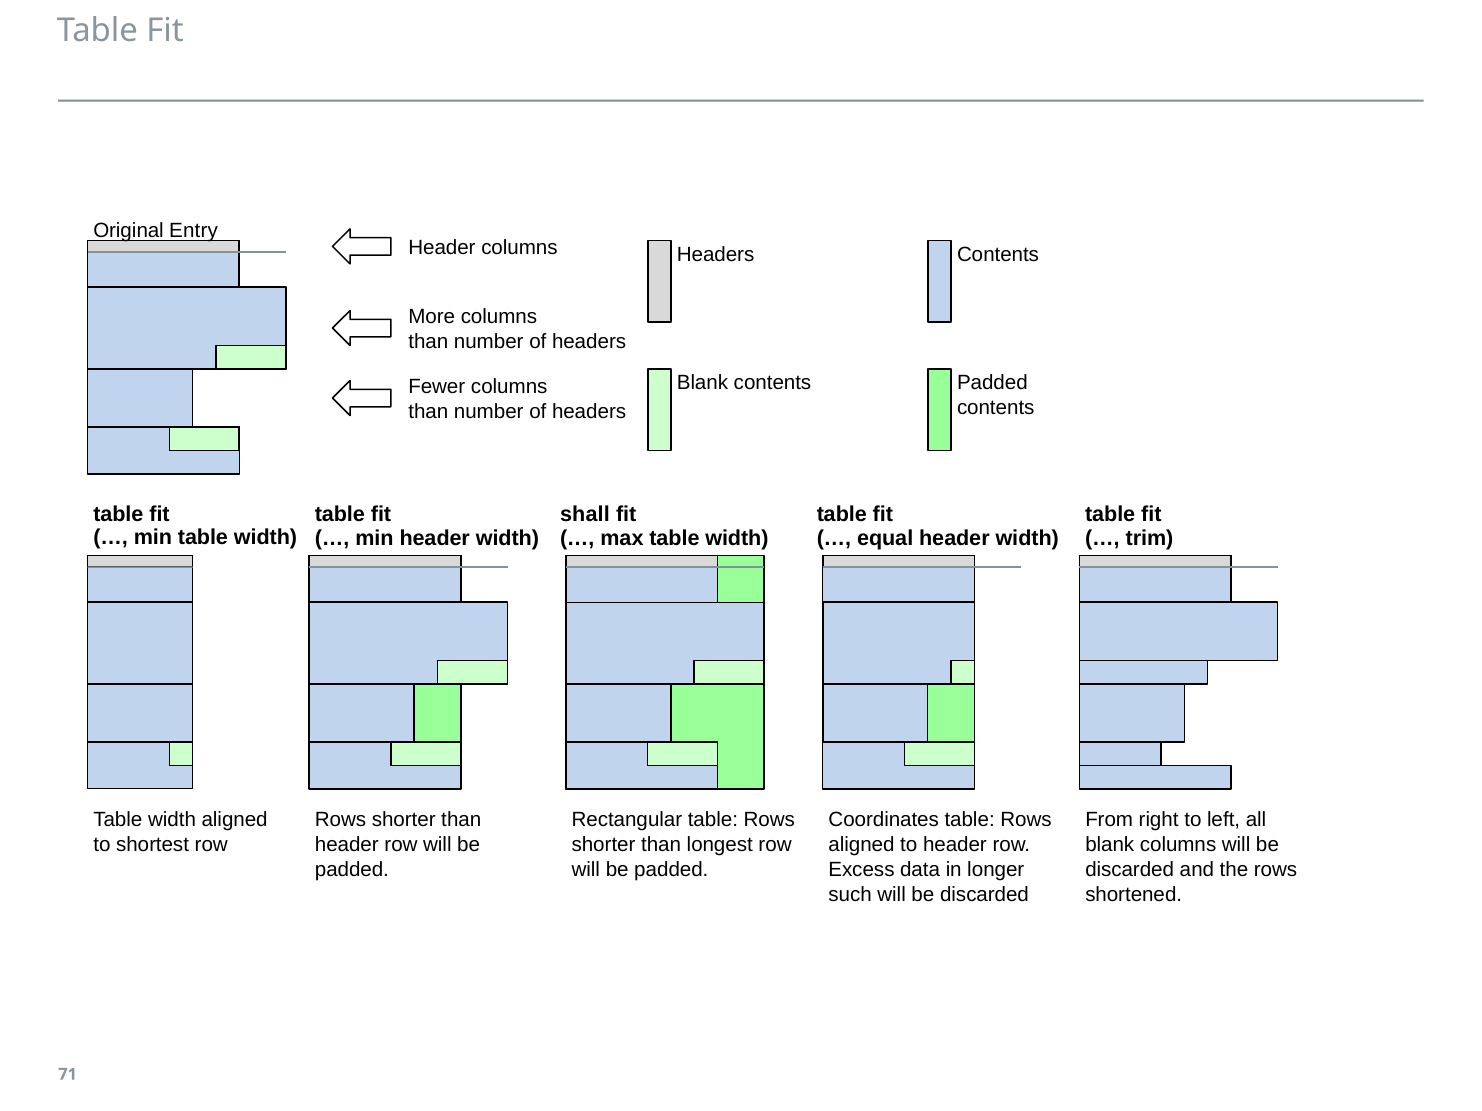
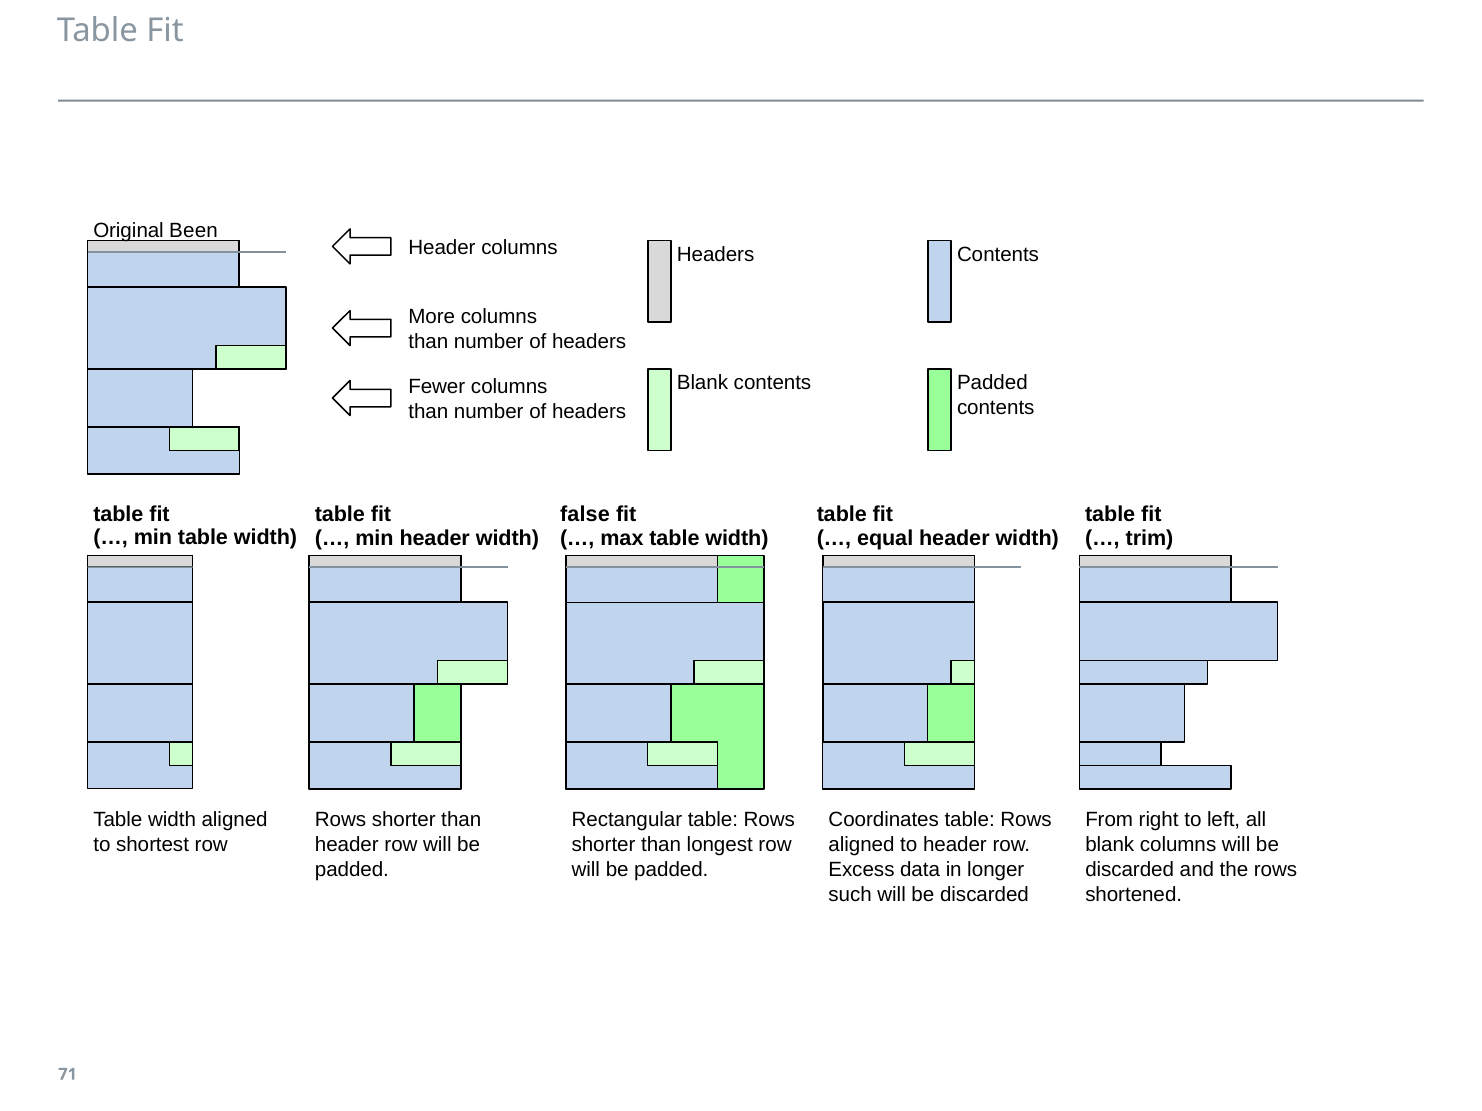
Entry: Entry -> Been
shall: shall -> false
